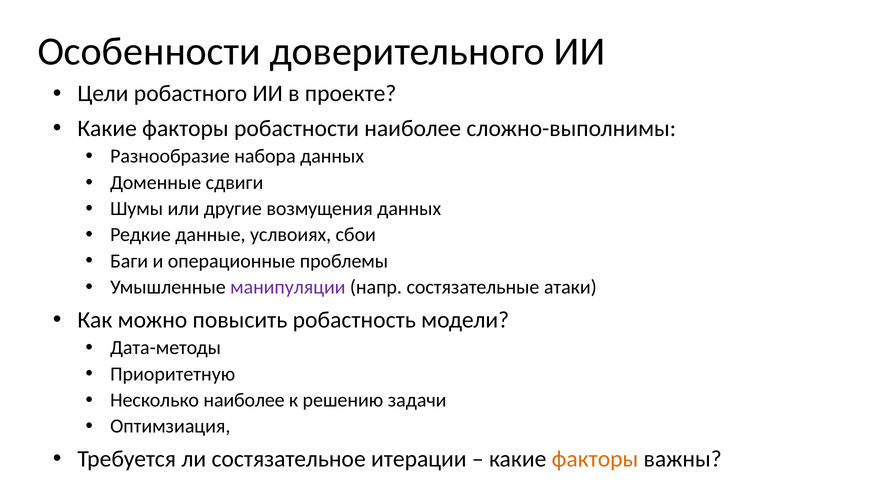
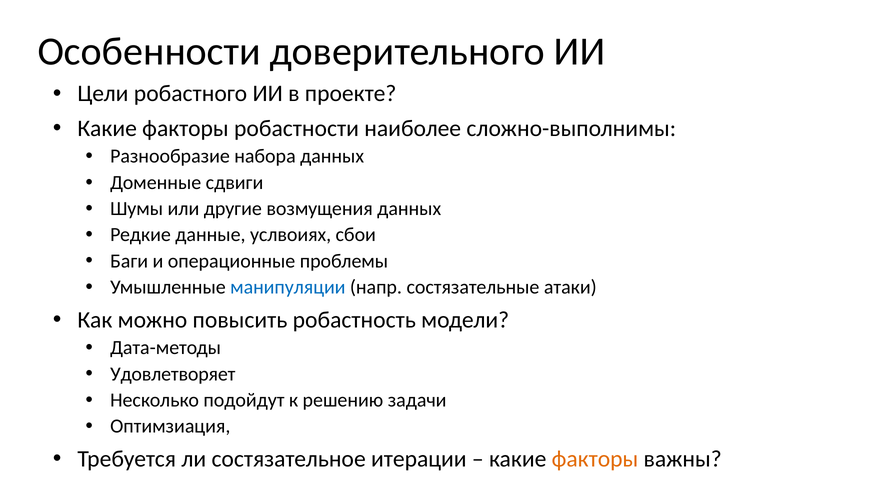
манипуляции colour: purple -> blue
Приоритетную: Приоритетную -> Удовлетворяет
Несколько наиболее: наиболее -> подойдут
